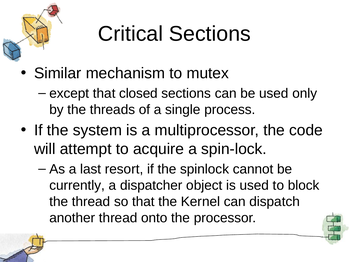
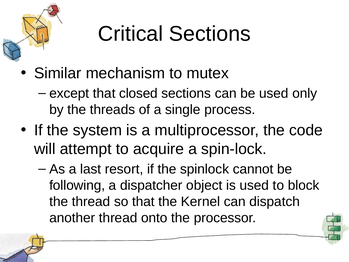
currently: currently -> following
